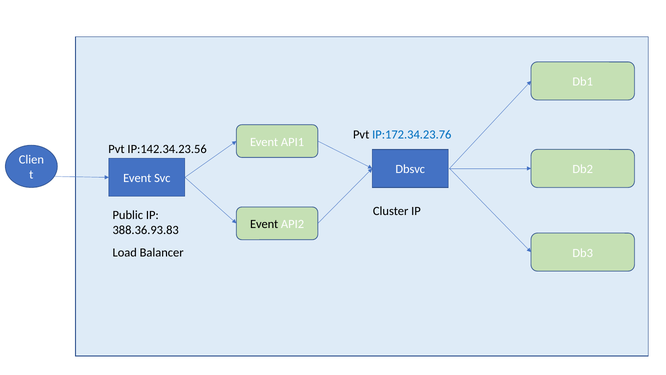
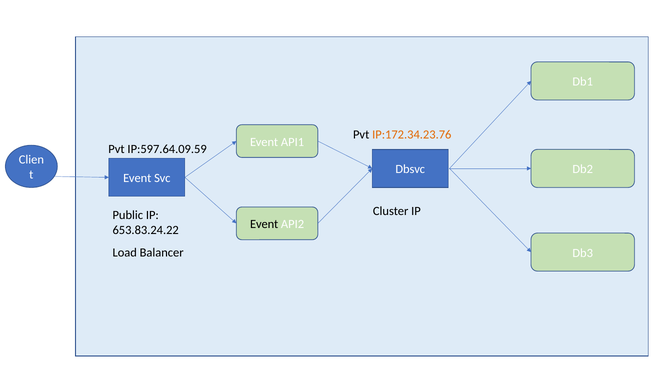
IP:172.34.23.76 colour: blue -> orange
IP:142.34.23.56: IP:142.34.23.56 -> IP:597.64.09.59
388.36.93.83: 388.36.93.83 -> 653.83.24.22
